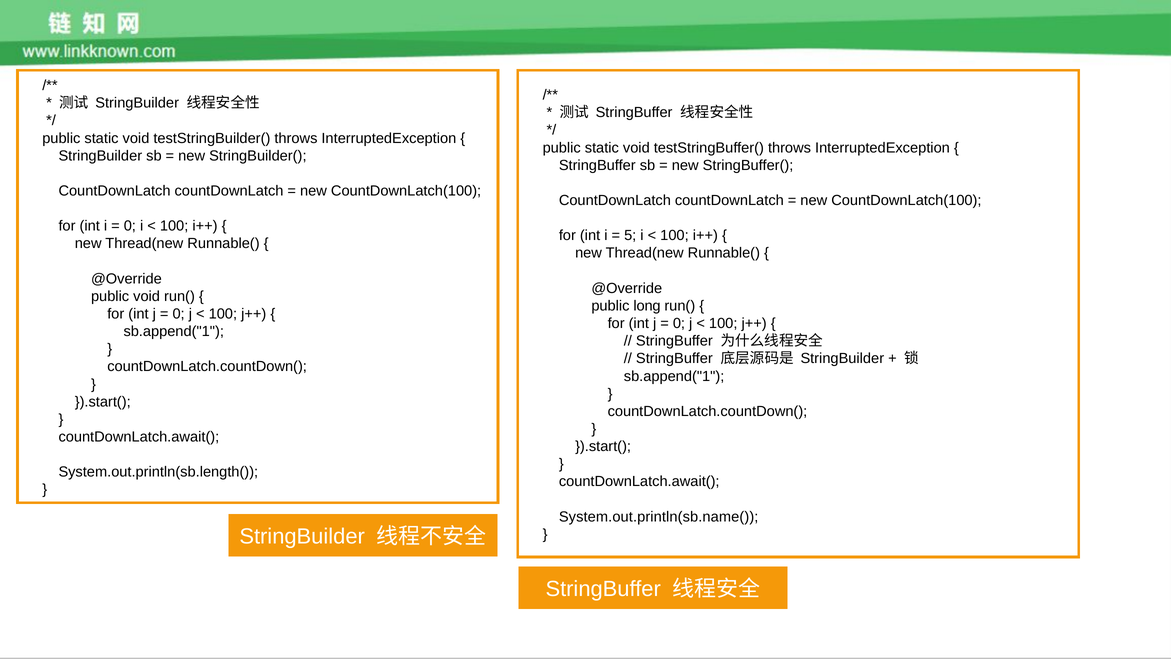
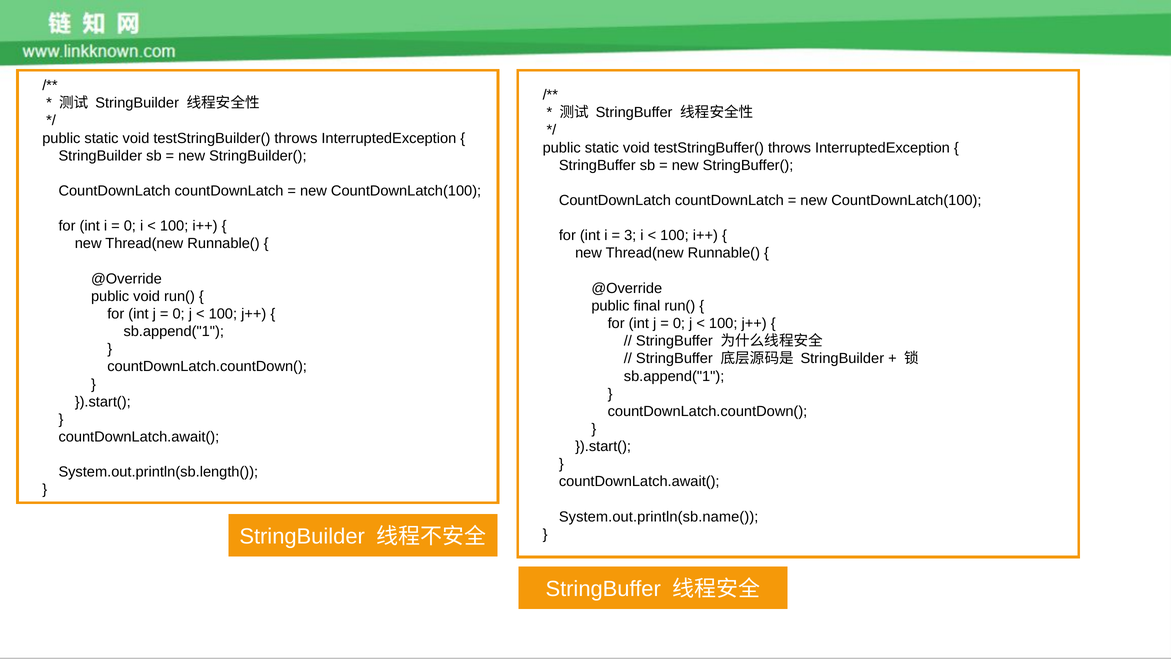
5: 5 -> 3
long: long -> final
